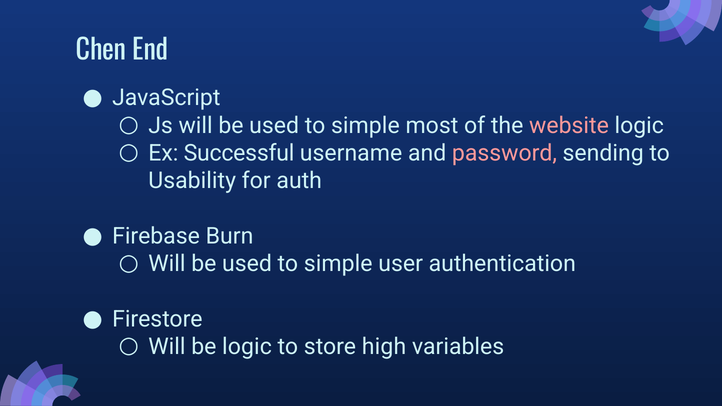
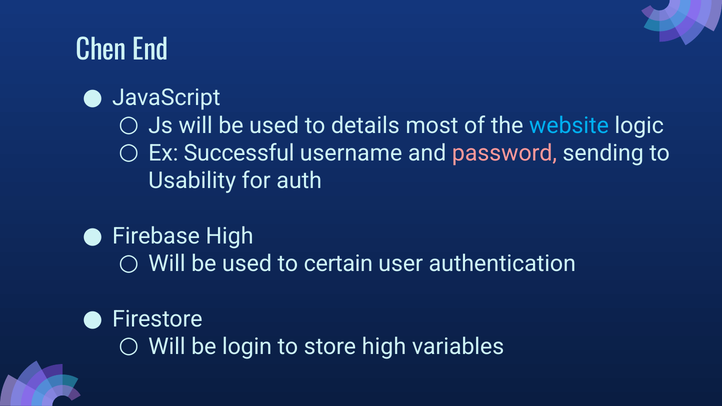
simple at (365, 126): simple -> details
website colour: pink -> light blue
Firebase Burn: Burn -> High
simple at (338, 264): simple -> certain
be logic: logic -> login
